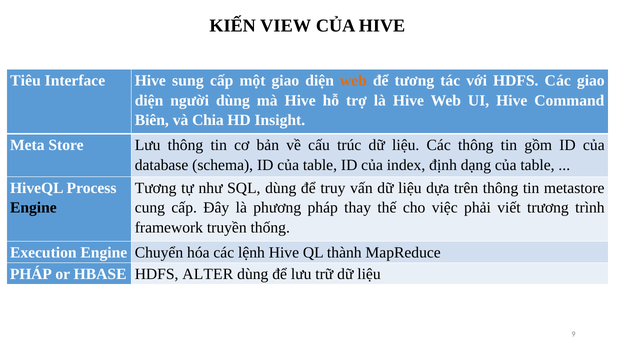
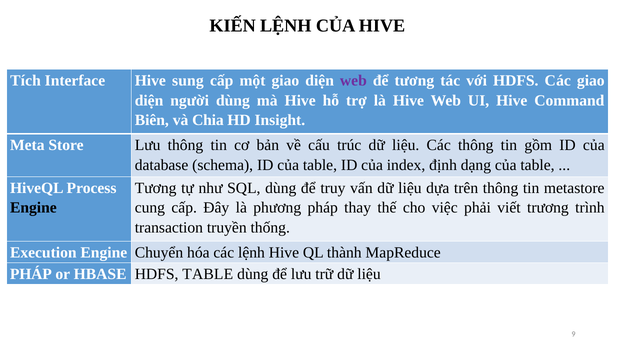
KIẾN VIEW: VIEW -> LỆNH
Tiêu: Tiêu -> Tích
web at (353, 81) colour: orange -> purple
framework: framework -> transaction
HDFS ALTER: ALTER -> TABLE
